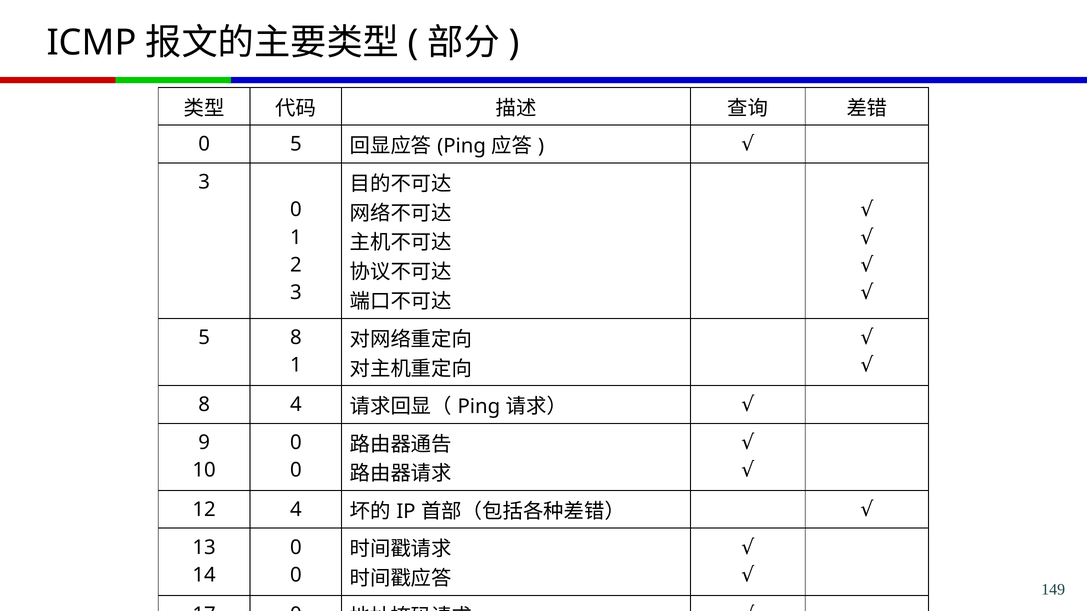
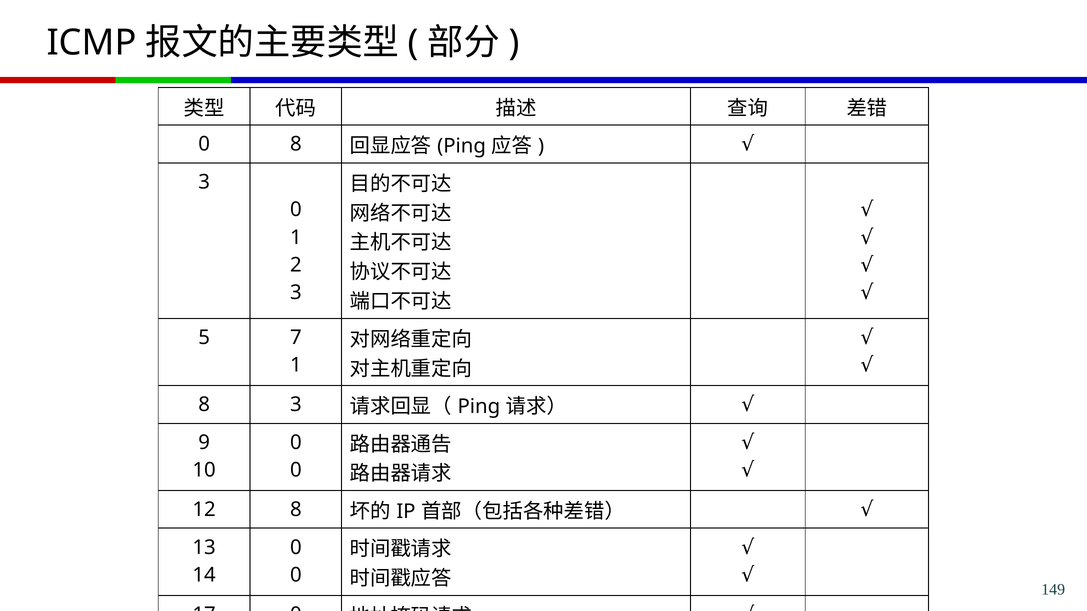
0 5: 5 -> 8
5 8: 8 -> 7
8 4: 4 -> 3
12 4: 4 -> 8
